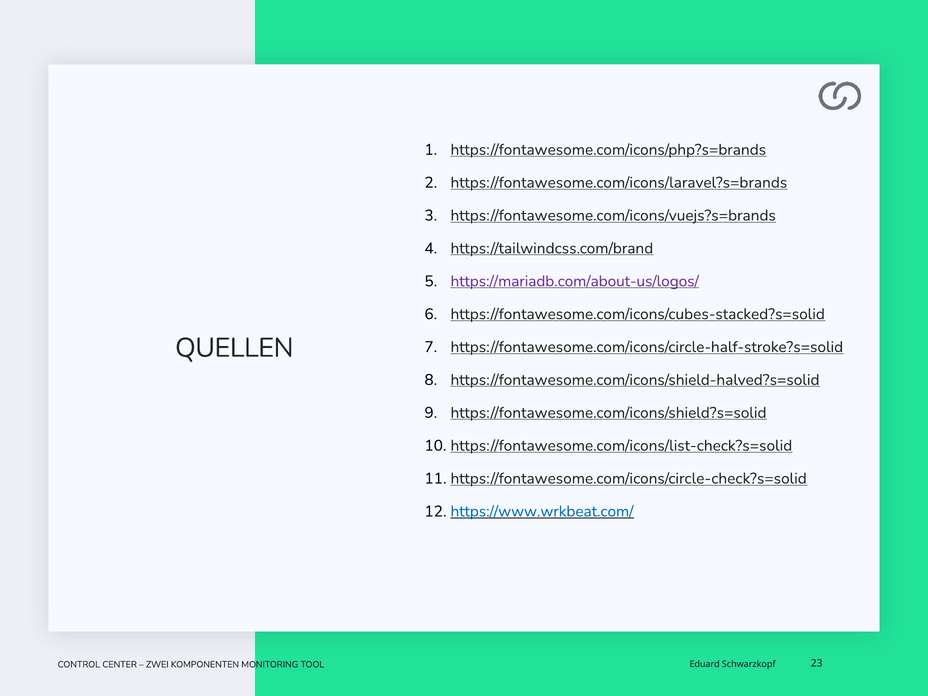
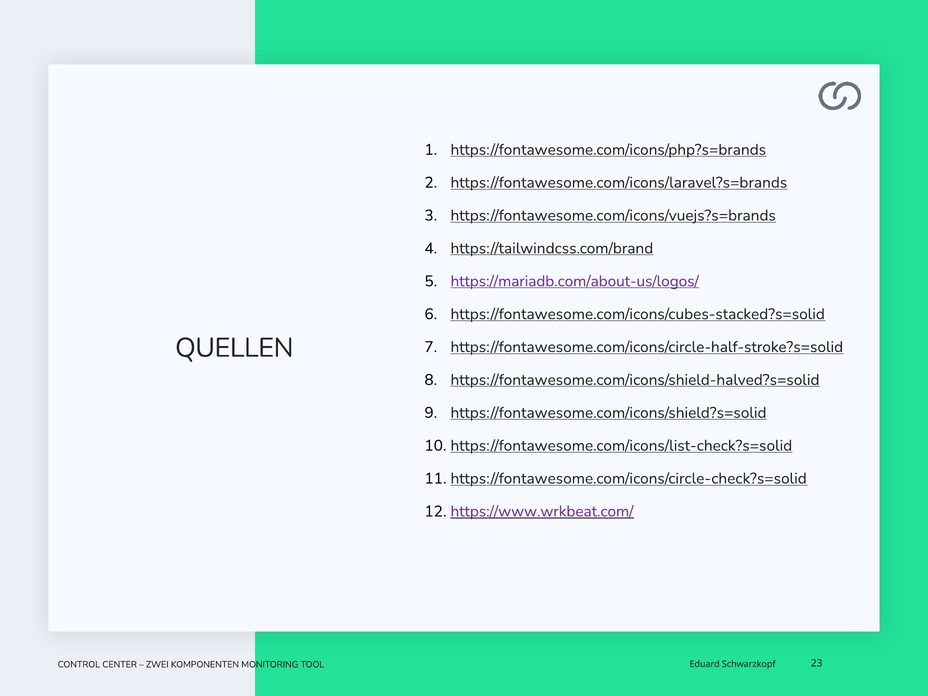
https://www.wrkbeat.com/ colour: blue -> purple
